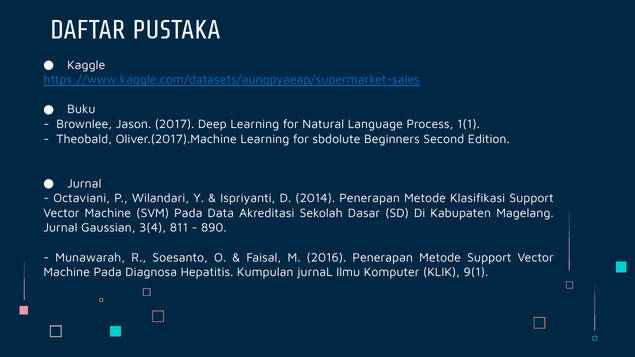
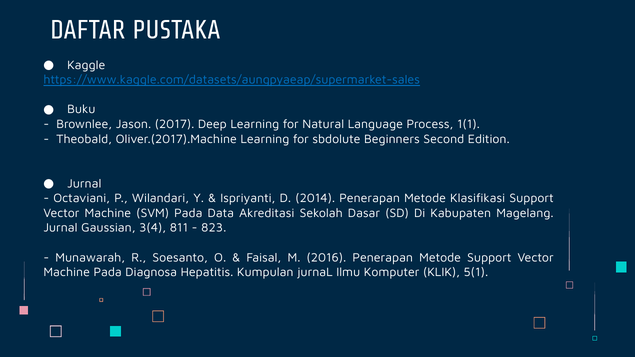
890: 890 -> 823
9(1: 9(1 -> 5(1
